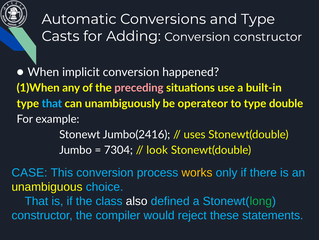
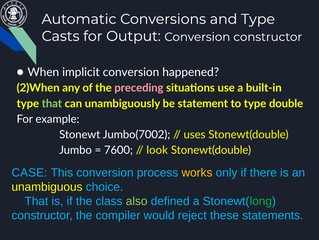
Adding: Adding -> Output
1)When: 1)When -> 2)When
that at (52, 103) colour: light blue -> light green
operateor: operateor -> statement
Jumbo(2416: Jumbo(2416 -> Jumbo(7002
7304: 7304 -> 7600
also colour: white -> light green
